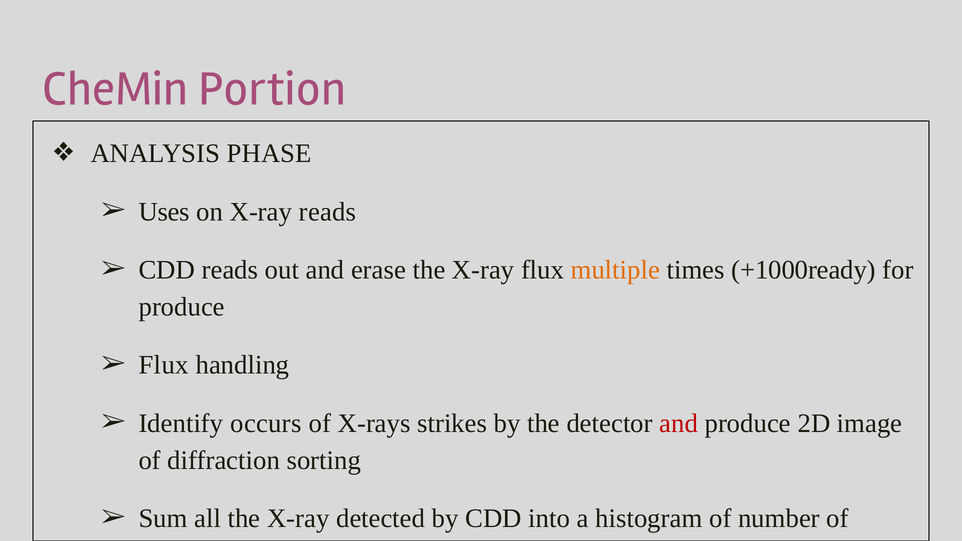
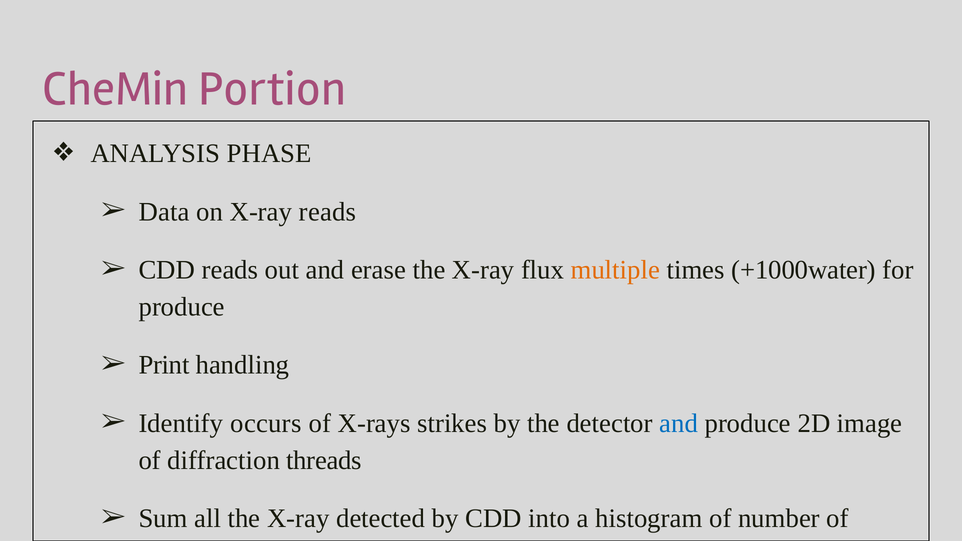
Uses: Uses -> Data
+1000ready: +1000ready -> +1000water
Flux at (164, 365): Flux -> Print
and at (679, 423) colour: red -> blue
sorting: sorting -> threads
